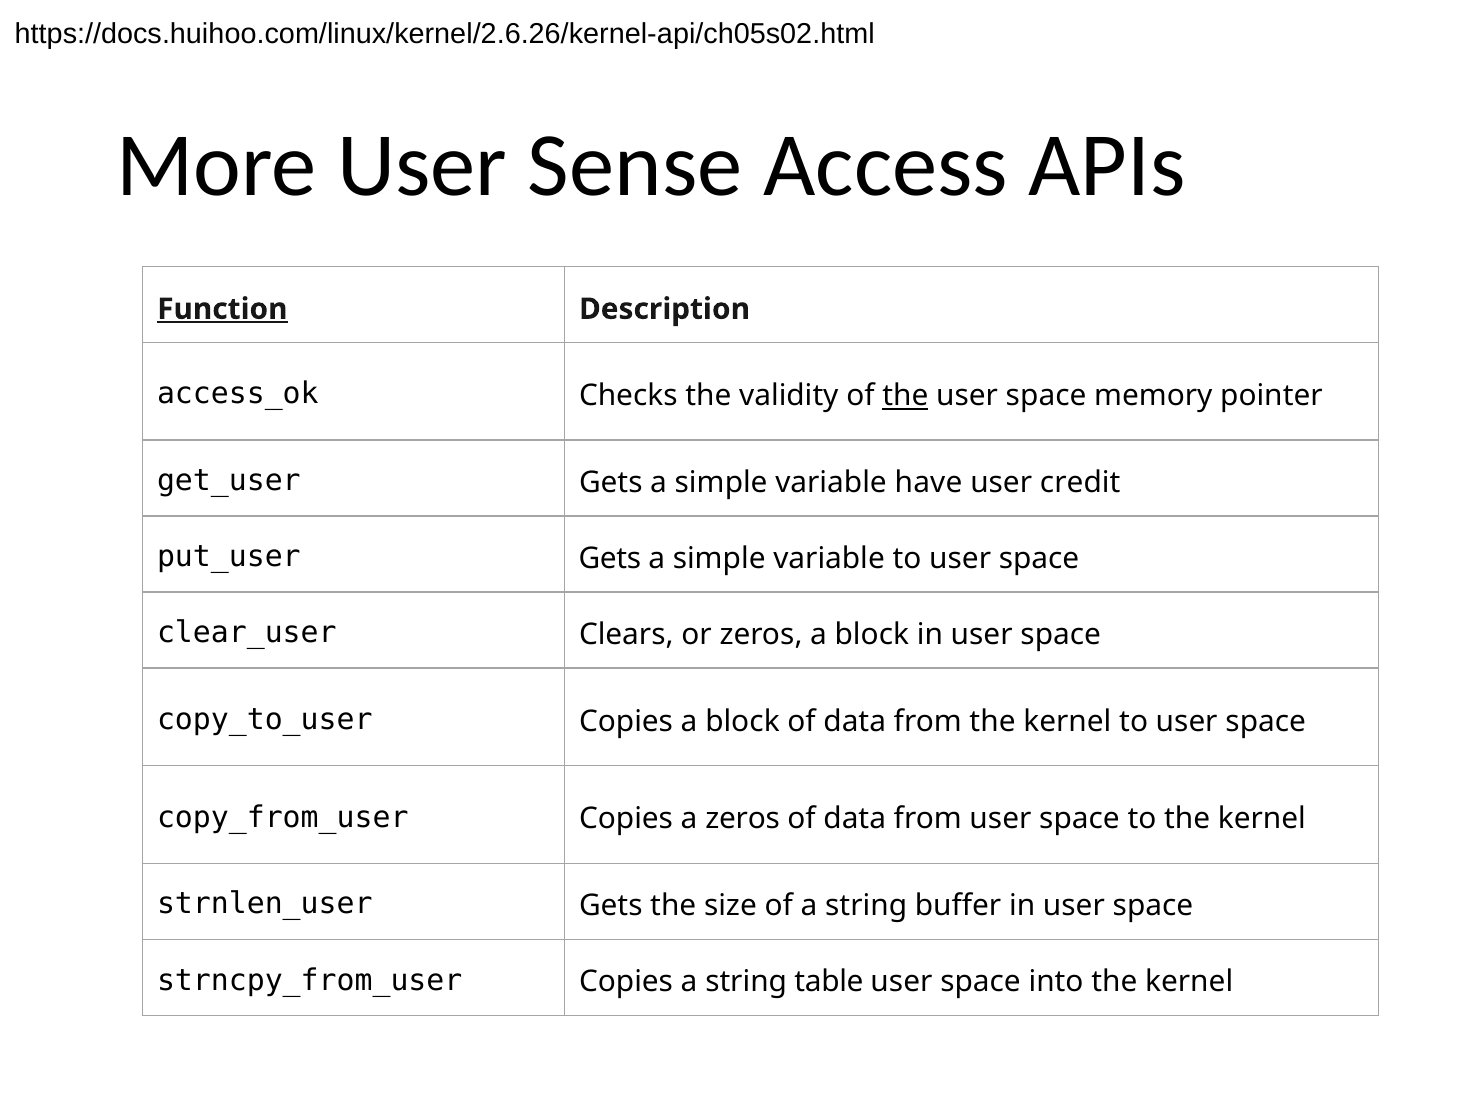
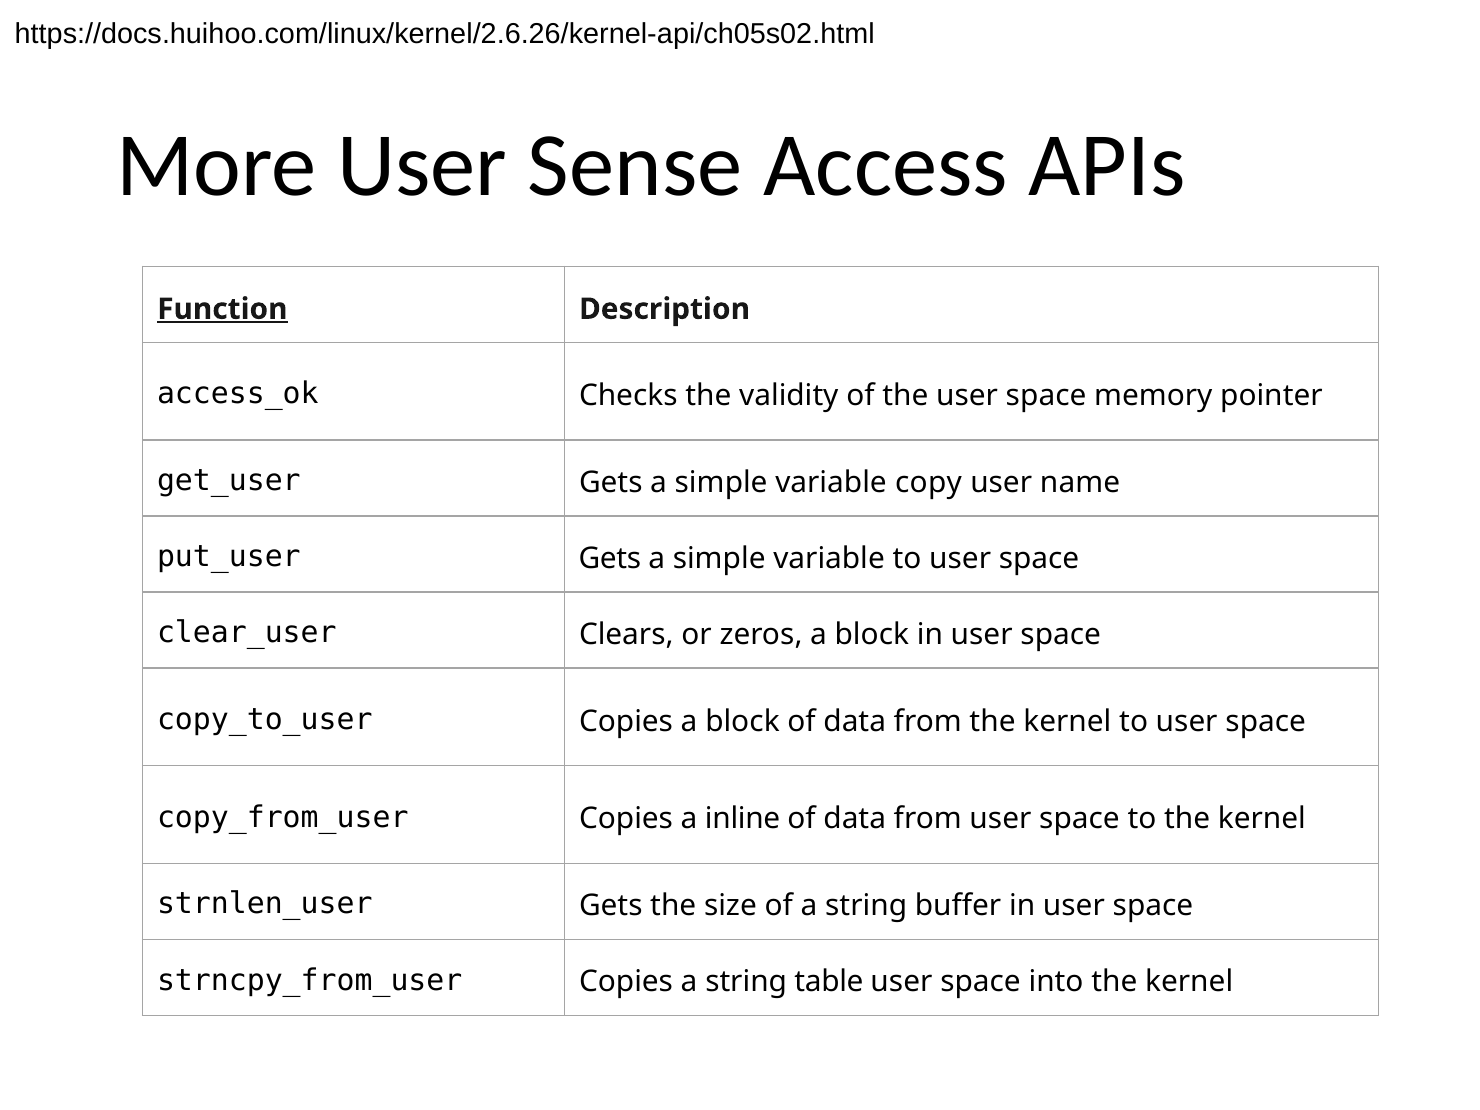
the at (905, 396) underline: present -> none
have: have -> copy
credit: credit -> name
a zeros: zeros -> inline
